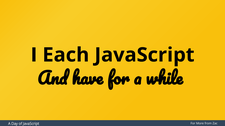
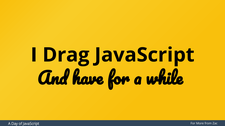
Each: Each -> Drag
